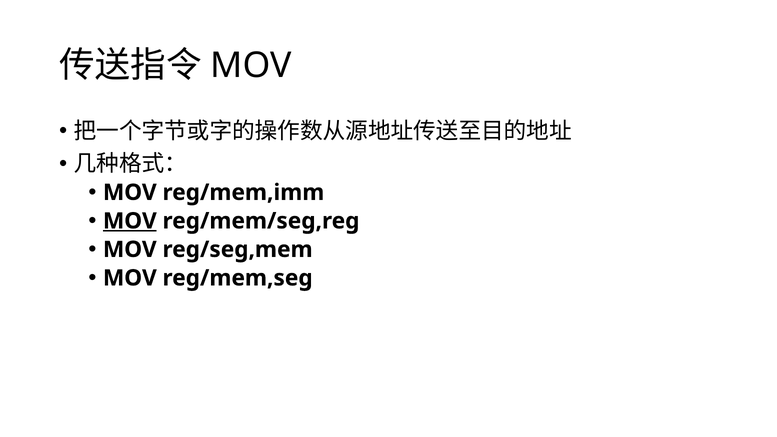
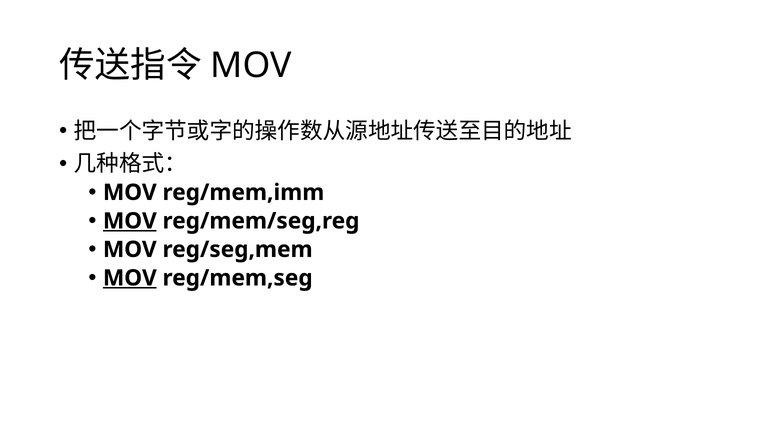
MOV at (130, 278) underline: none -> present
